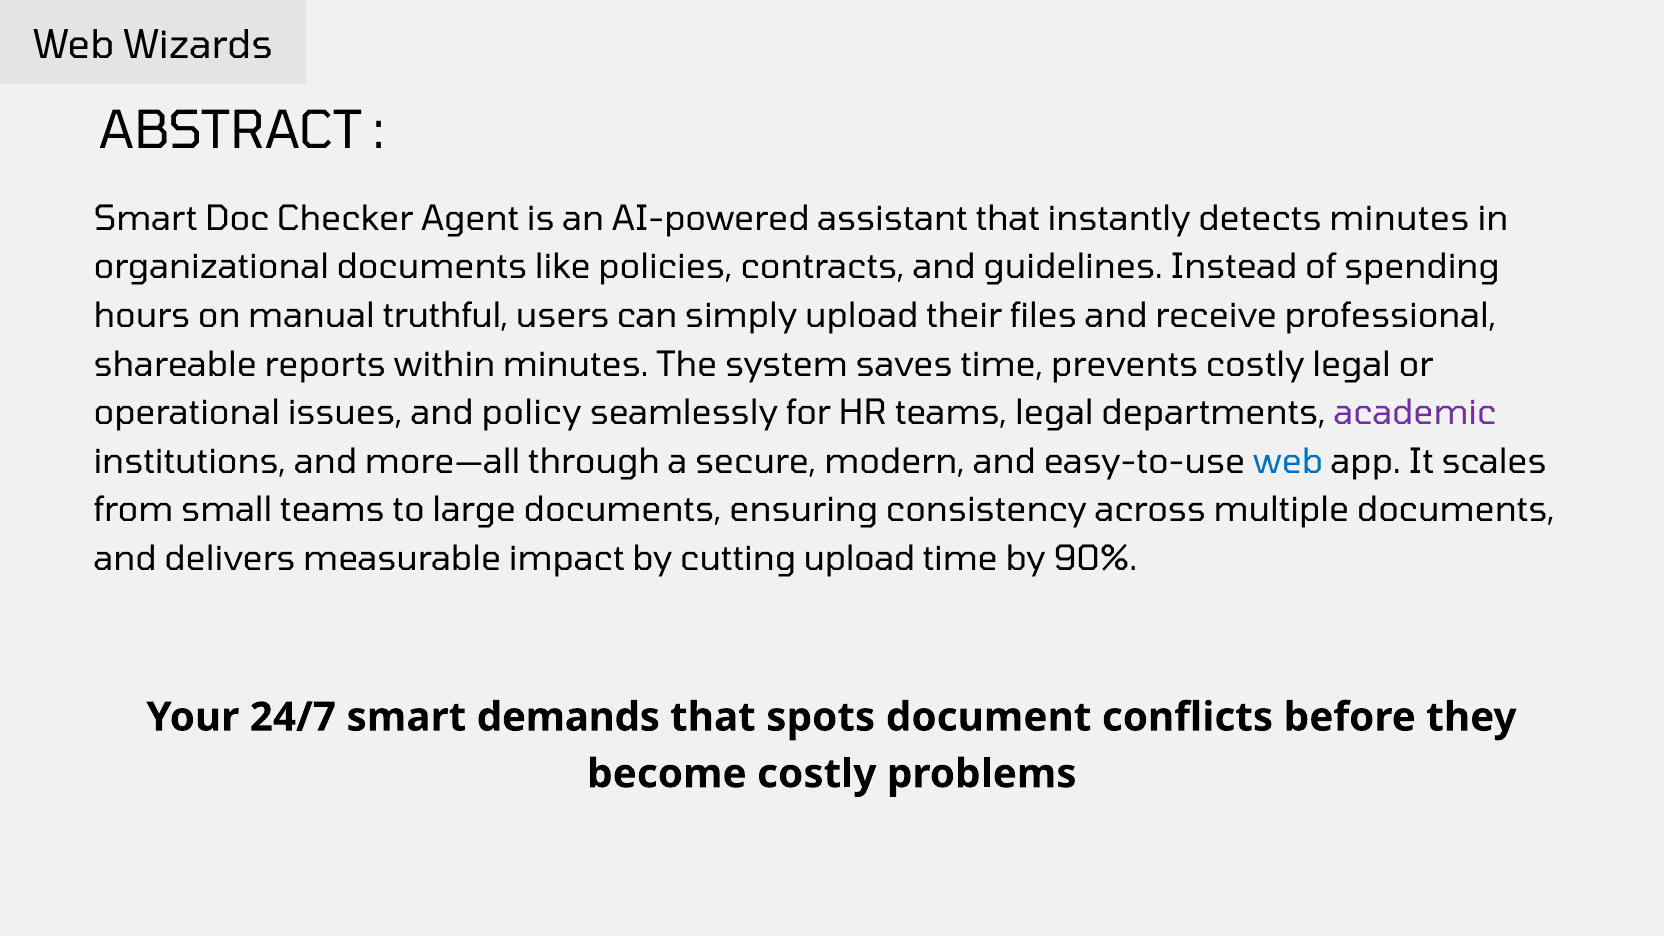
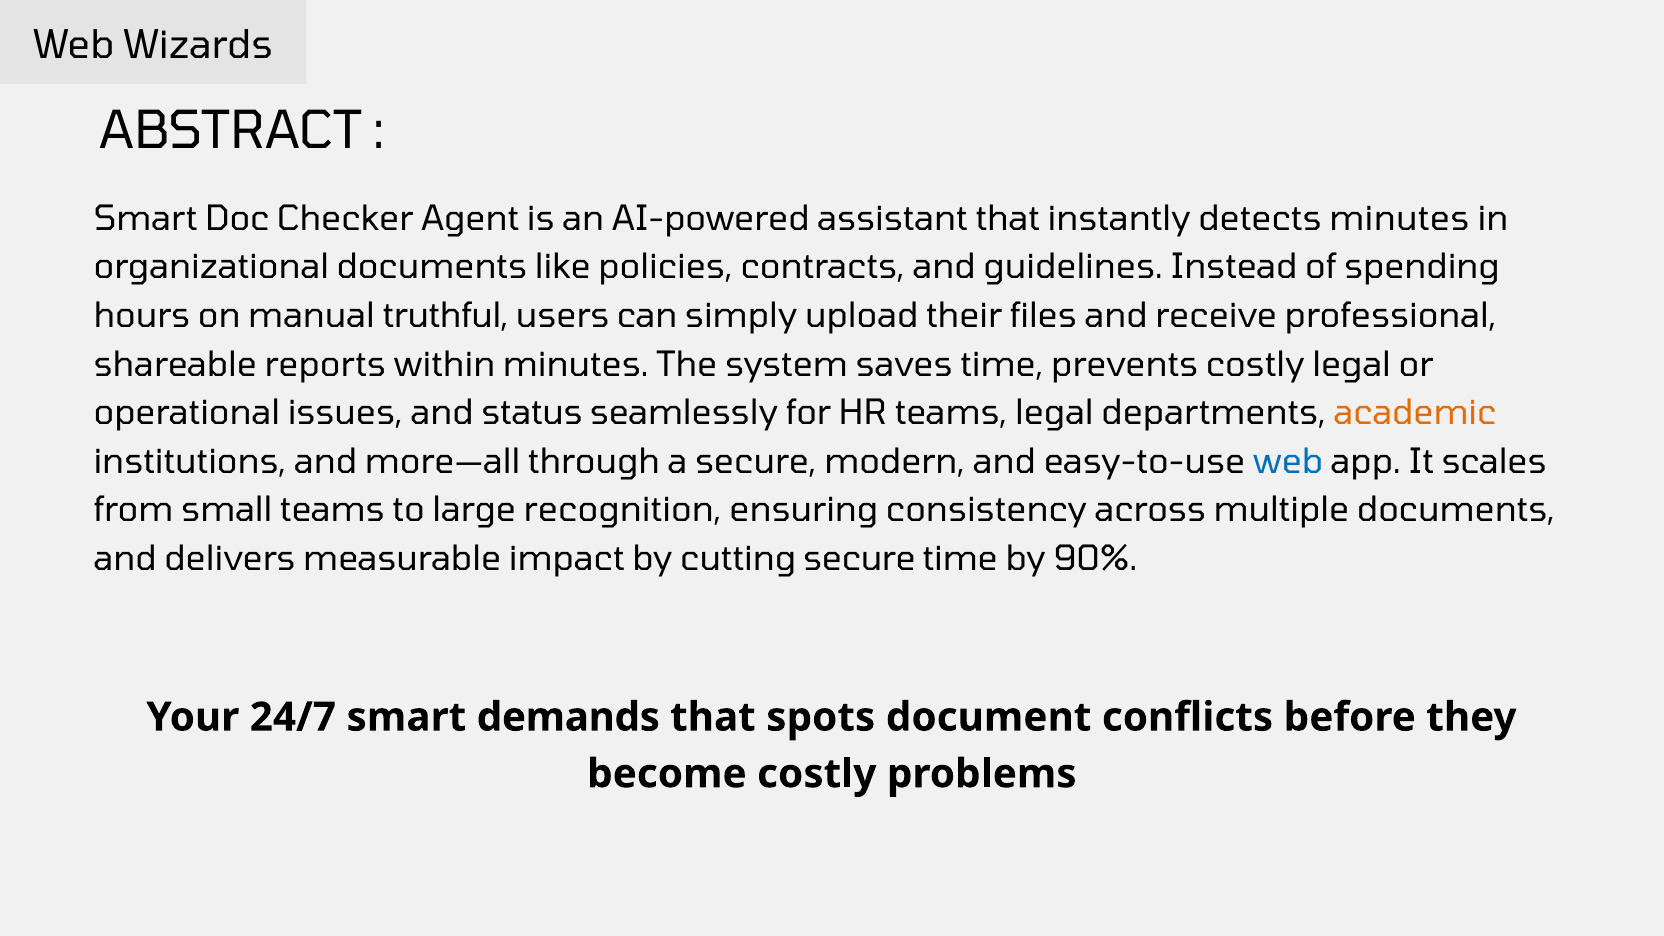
policy: policy -> status
academic colour: purple -> orange
large documents: documents -> recognition
cutting upload: upload -> secure
